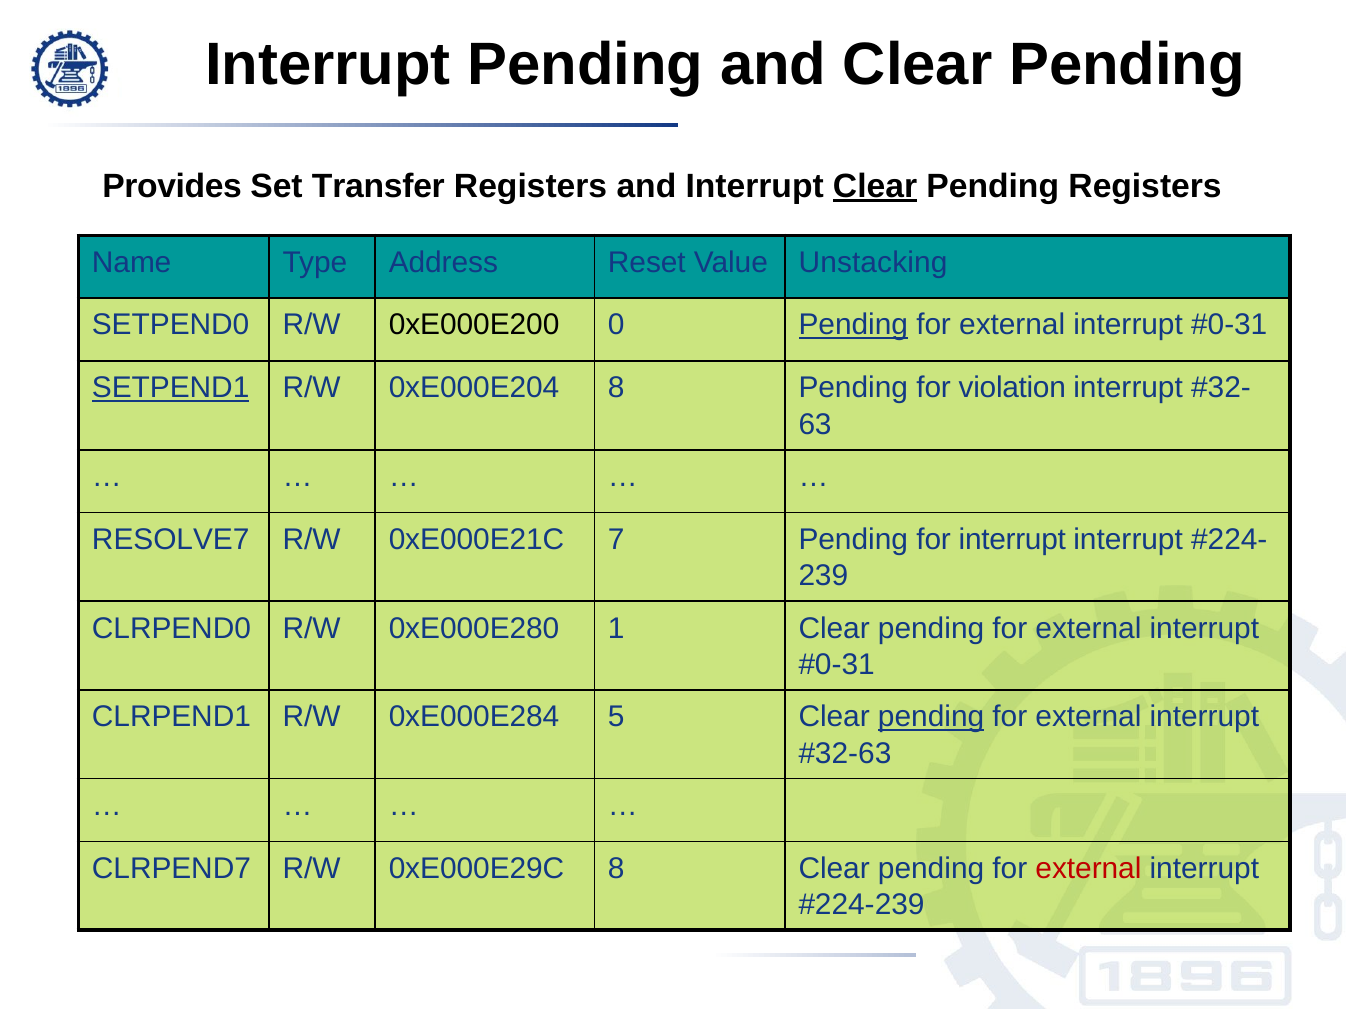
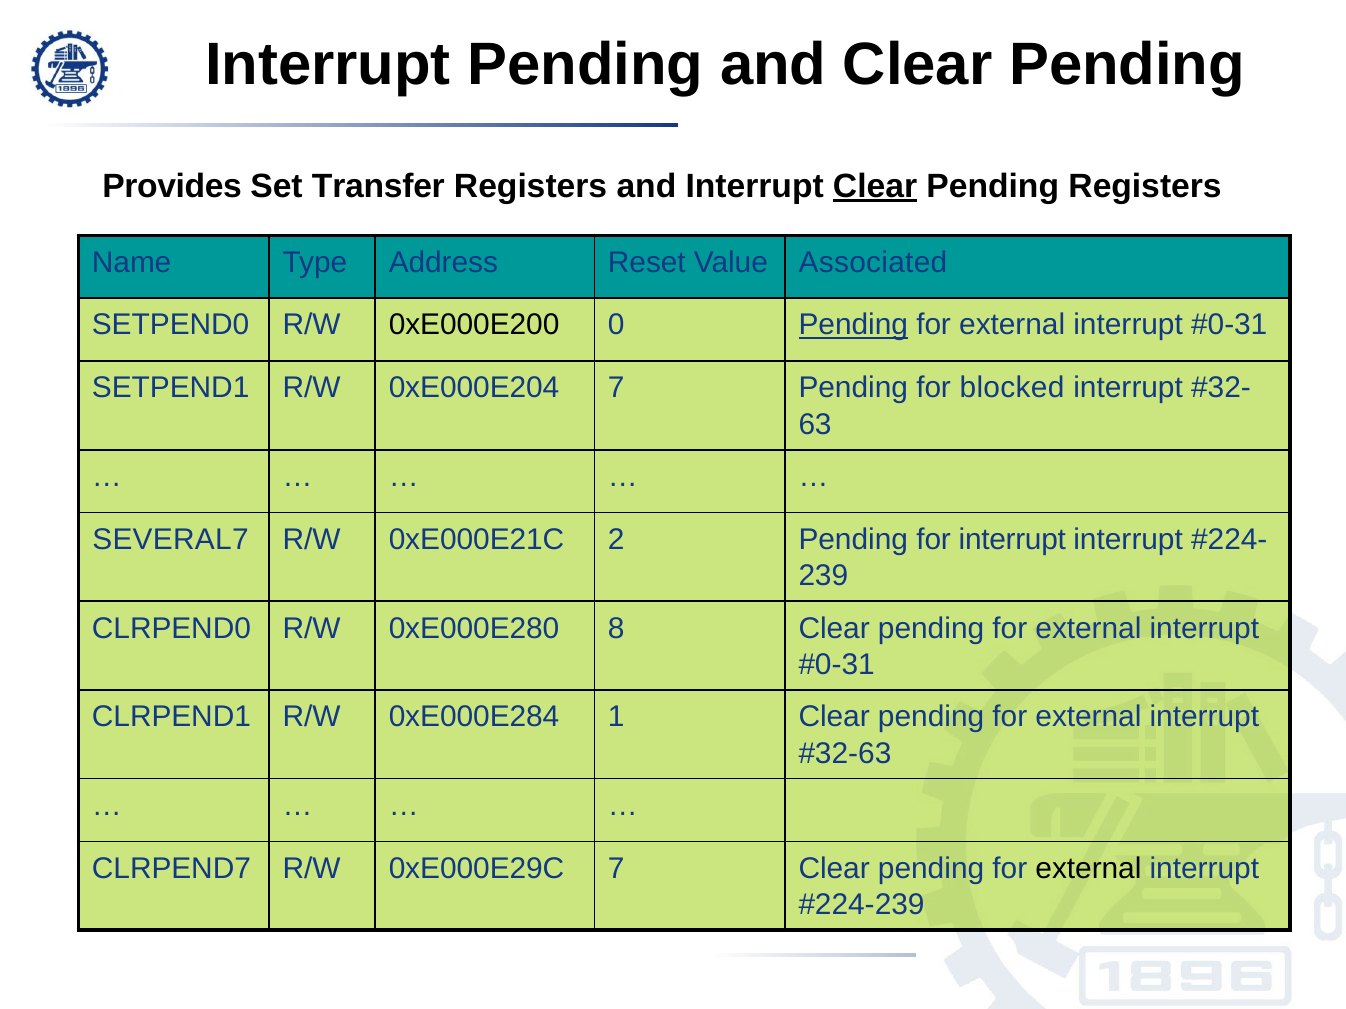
Unstacking: Unstacking -> Associated
SETPEND1 underline: present -> none
0xE000E204 8: 8 -> 7
violation: violation -> blocked
RESOLVE7: RESOLVE7 -> SEVERAL7
7: 7 -> 2
1: 1 -> 8
5: 5 -> 1
pending at (931, 717) underline: present -> none
0xE000E29C 8: 8 -> 7
external at (1088, 869) colour: red -> black
